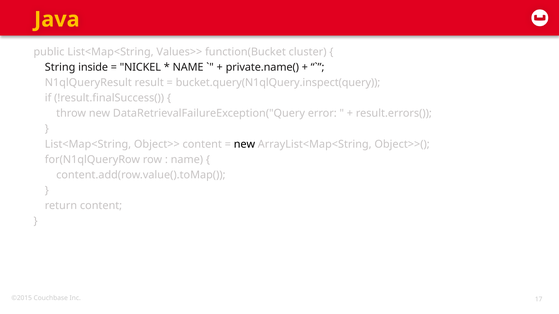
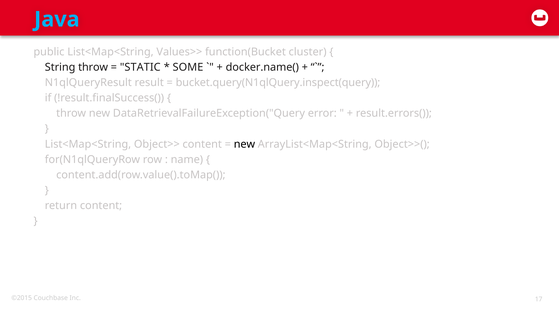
Java colour: yellow -> light blue
String inside: inside -> throw
NICKEL: NICKEL -> STATIC
NAME at (188, 67): NAME -> SOME
private.name(: private.name( -> docker.name(
